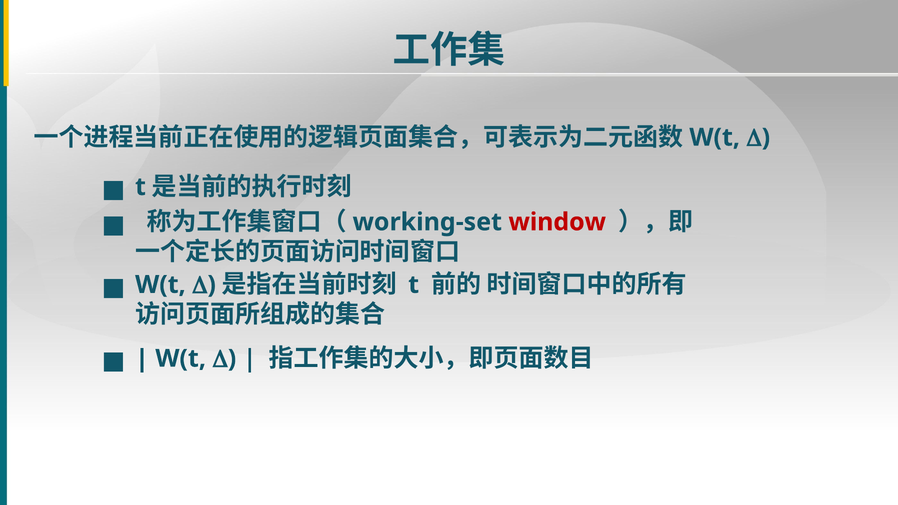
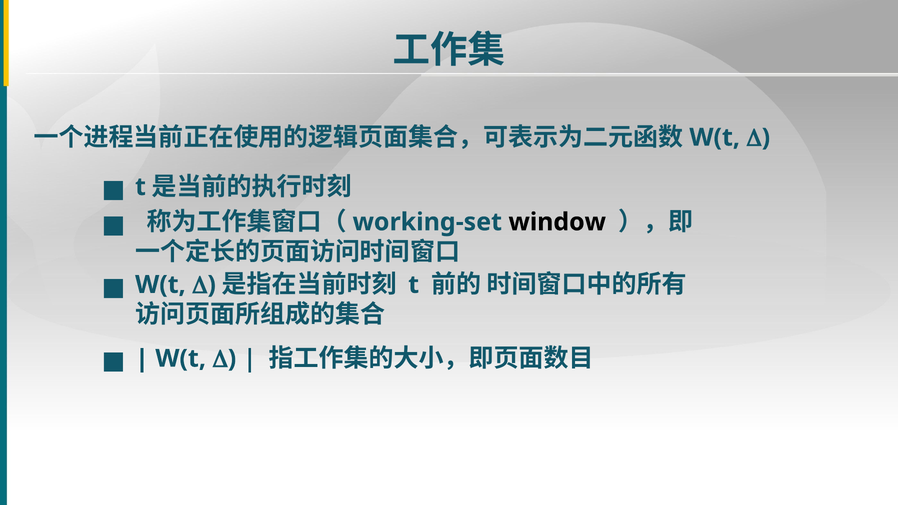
window colour: red -> black
